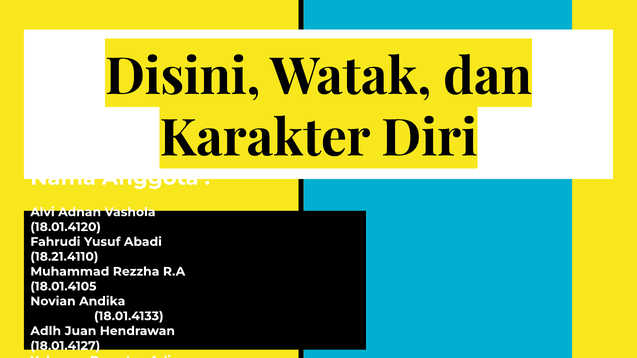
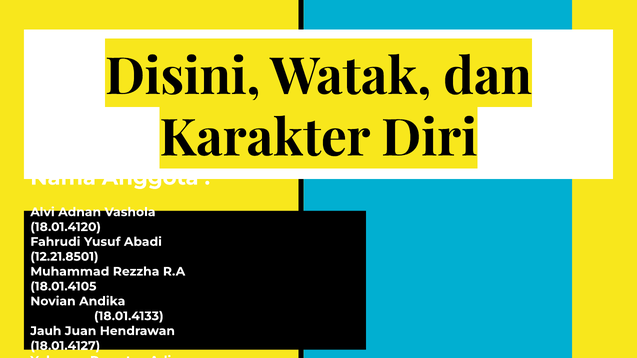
18.21.4110: 18.21.4110 -> 12.21.8501
Adlh: Adlh -> Jauh
